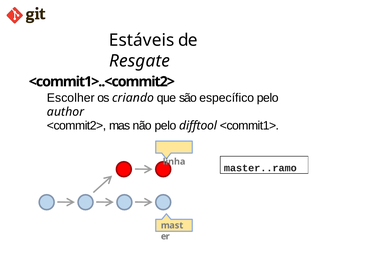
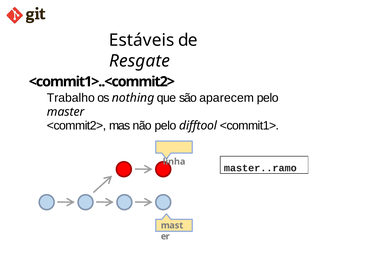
Escolher: Escolher -> Trabalho
criando: criando -> nothing
específico: específico -> aparecem
author: author -> master
